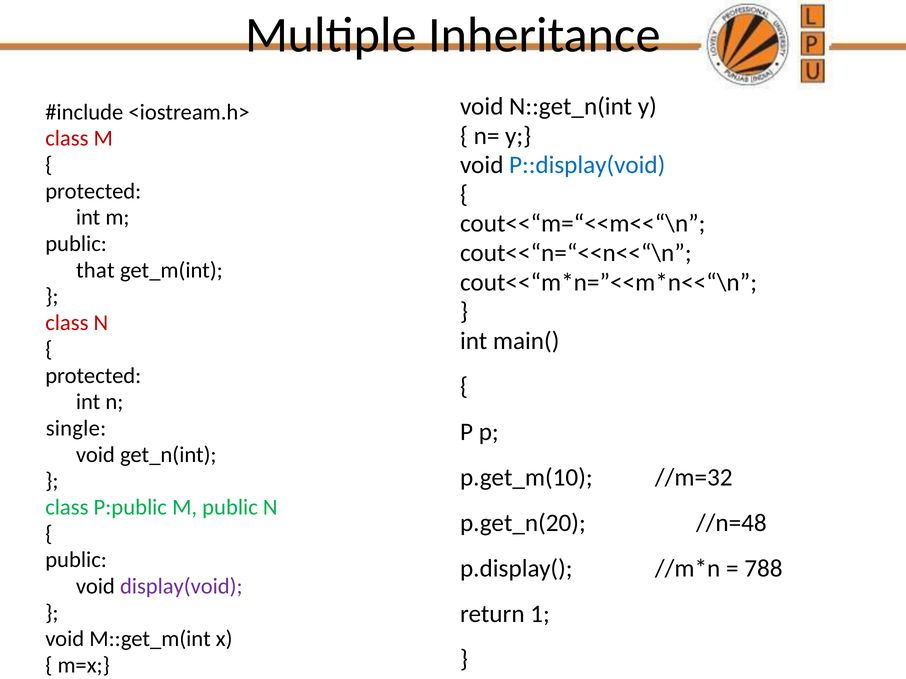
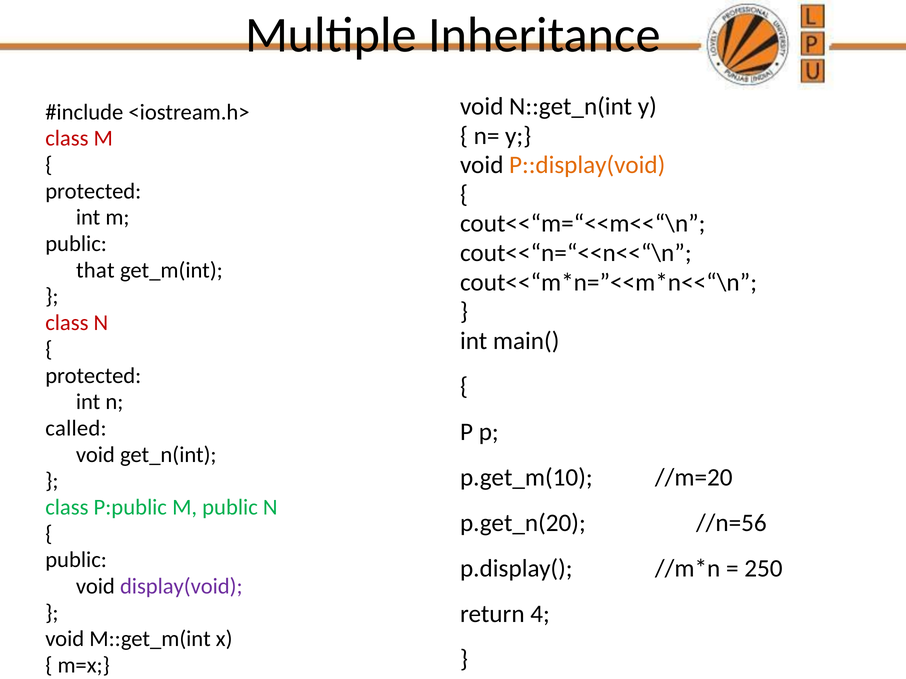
P::display(void colour: blue -> orange
single: single -> called
//m=32: //m=32 -> //m=20
//n=48: //n=48 -> //n=56
788: 788 -> 250
1: 1 -> 4
